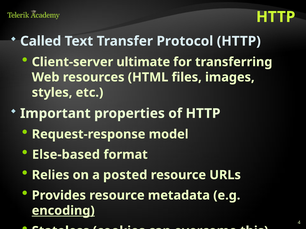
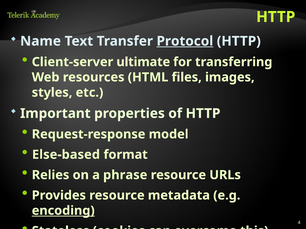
Called: Called -> Name
Protocol underline: none -> present
posted: posted -> phrase
